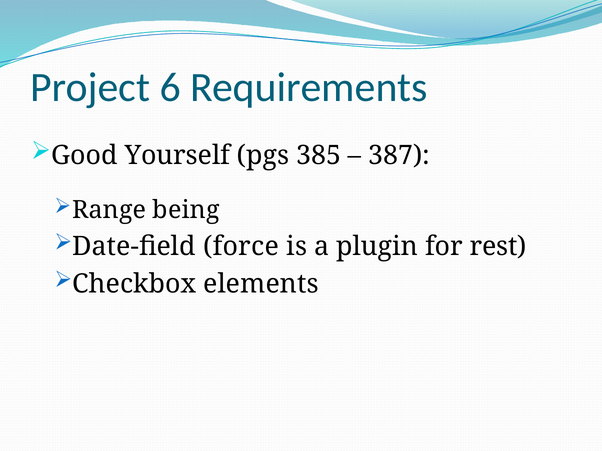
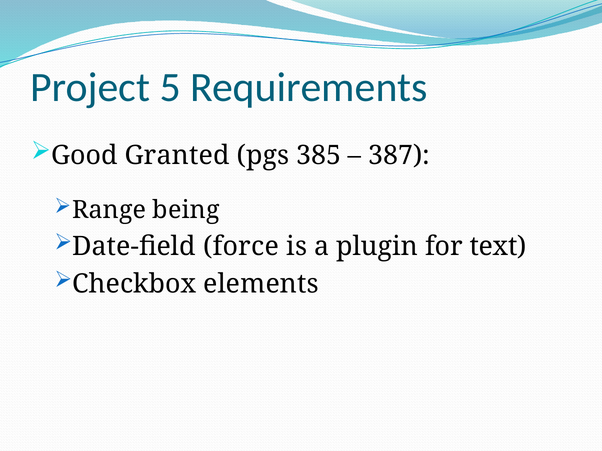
6: 6 -> 5
Yourself: Yourself -> Granted
rest: rest -> text
